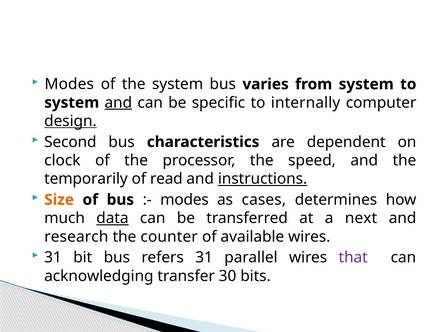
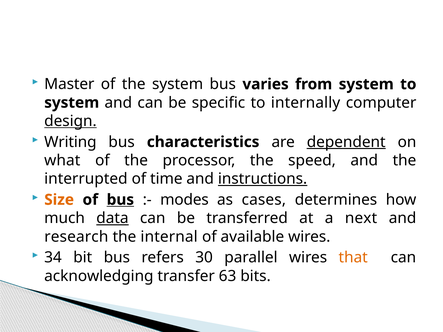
Modes at (69, 84): Modes -> Master
and at (118, 103) underline: present -> none
Second: Second -> Writing
dependent underline: none -> present
clock: clock -> what
temporarily: temporarily -> interrupted
read: read -> time
bus at (120, 200) underline: none -> present
counter: counter -> internal
31 at (53, 258): 31 -> 34
refers 31: 31 -> 30
that colour: purple -> orange
30: 30 -> 63
